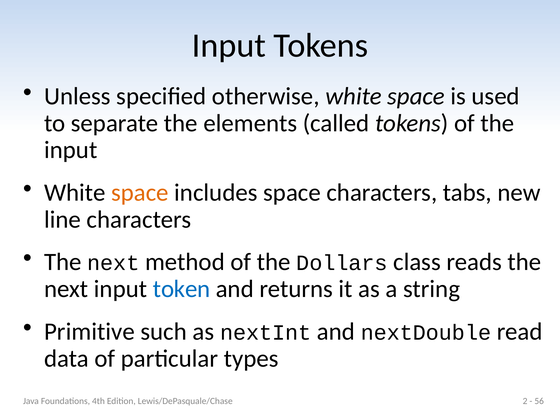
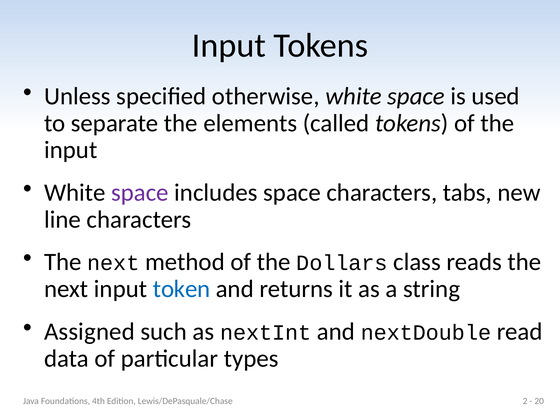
space at (140, 193) colour: orange -> purple
Primitive: Primitive -> Assigned
56: 56 -> 20
